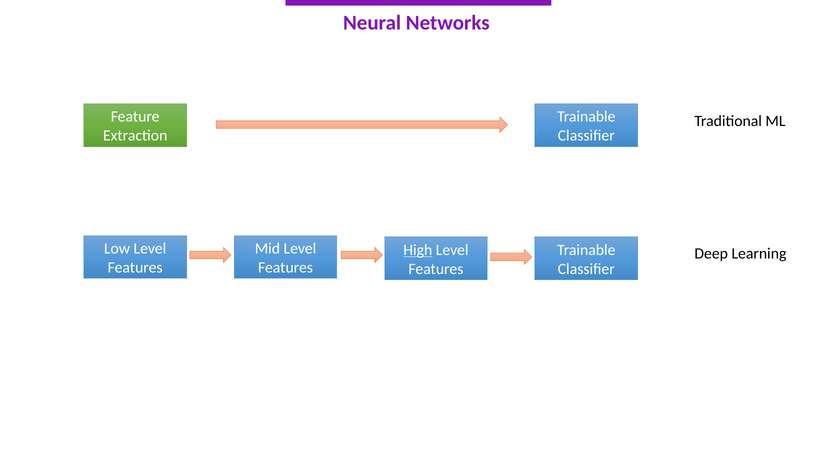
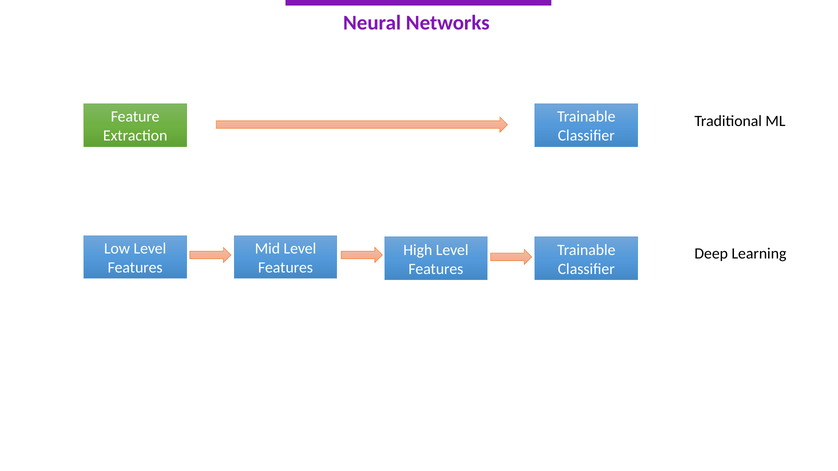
High underline: present -> none
